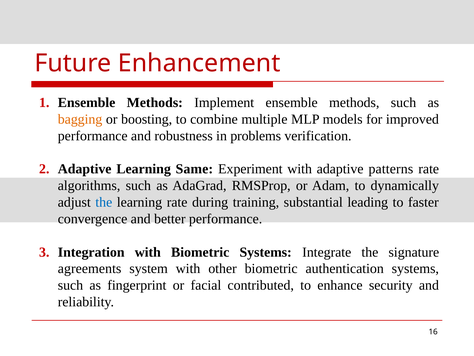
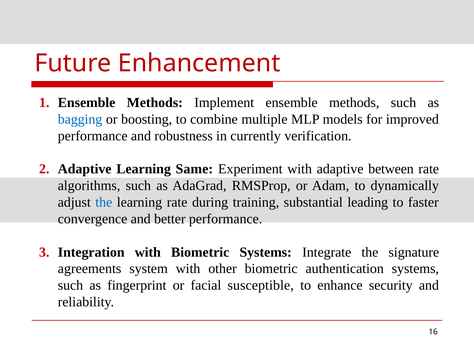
bagging colour: orange -> blue
problems: problems -> currently
patterns: patterns -> between
contributed: contributed -> susceptible
